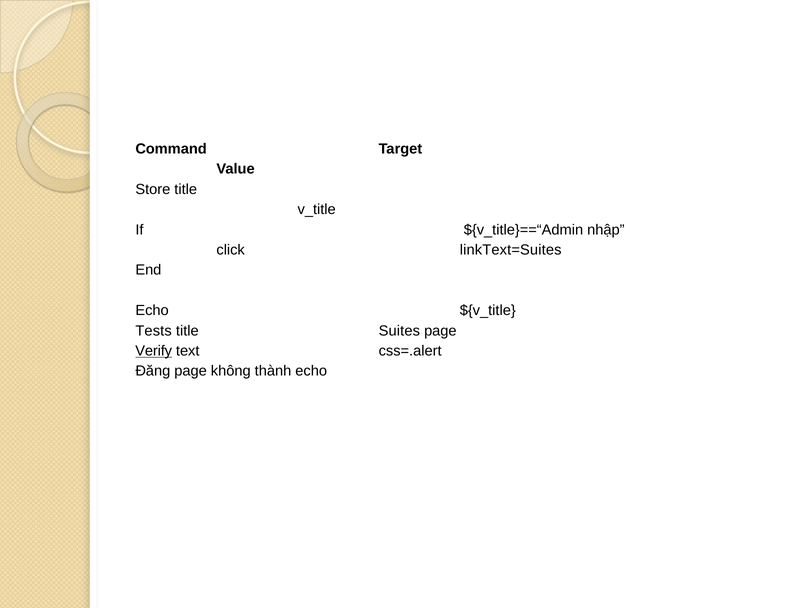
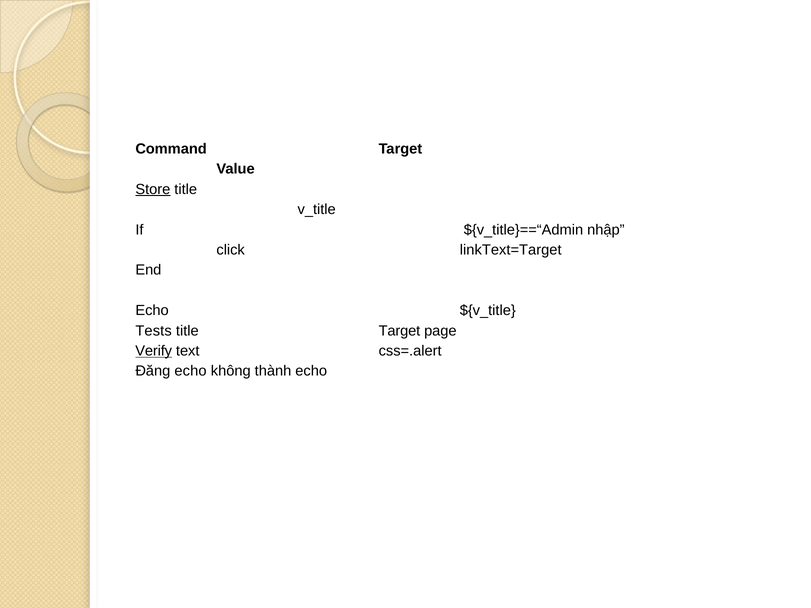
Store underline: none -> present
linkText=Suites: linkText=Suites -> linkText=Target
title Suites: Suites -> Target
Đăng page: page -> echo
